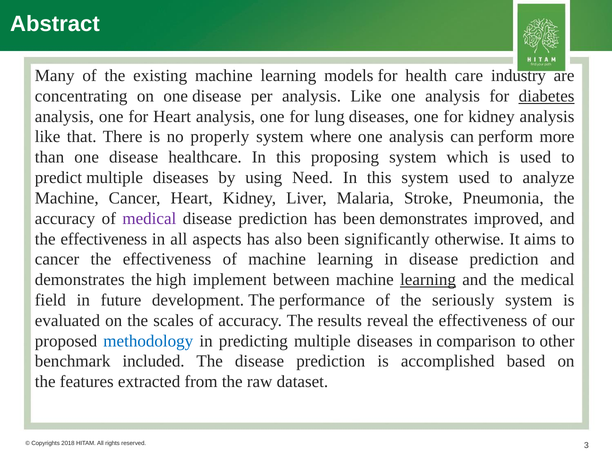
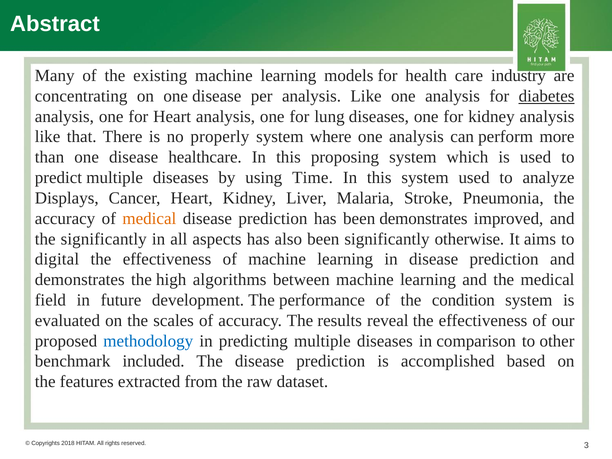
Need: Need -> Time
Machine at (67, 198): Machine -> Displays
medical at (149, 219) colour: purple -> orange
effectiveness at (104, 239): effectiveness -> significantly
cancer at (57, 259): cancer -> digital
implement: implement -> algorithms
learning at (428, 280) underline: present -> none
seriously: seriously -> condition
